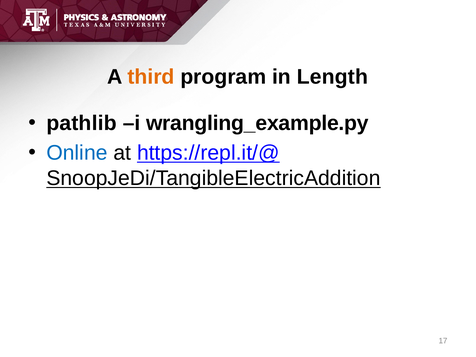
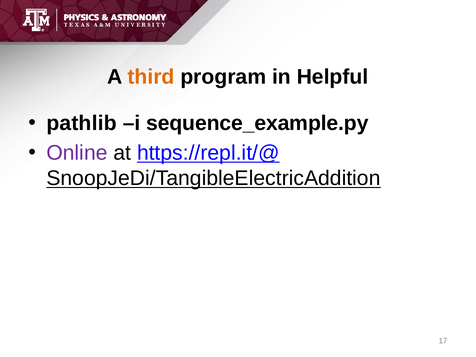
Length: Length -> Helpful
wrangling_example.py: wrangling_example.py -> sequence_example.py
Online colour: blue -> purple
